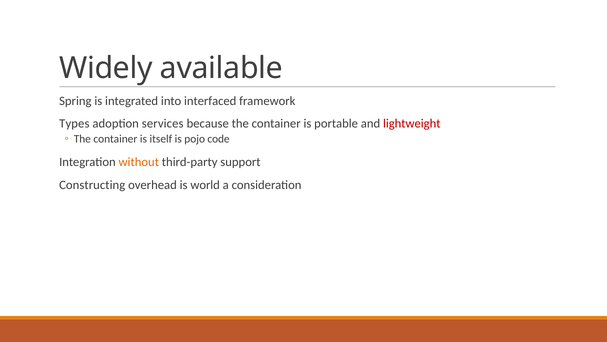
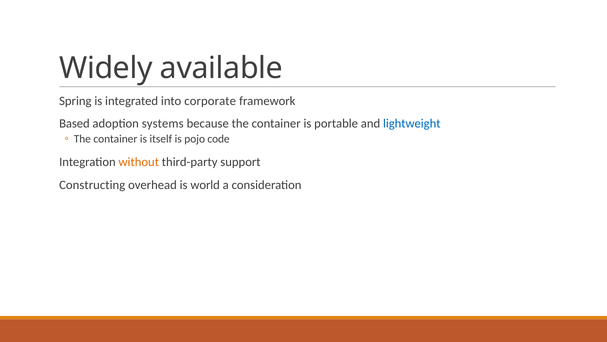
interfaced: interfaced -> corporate
Types: Types -> Based
services: services -> systems
lightweight colour: red -> blue
